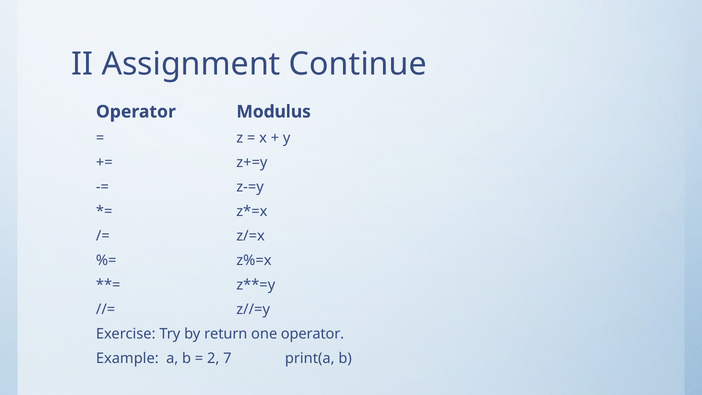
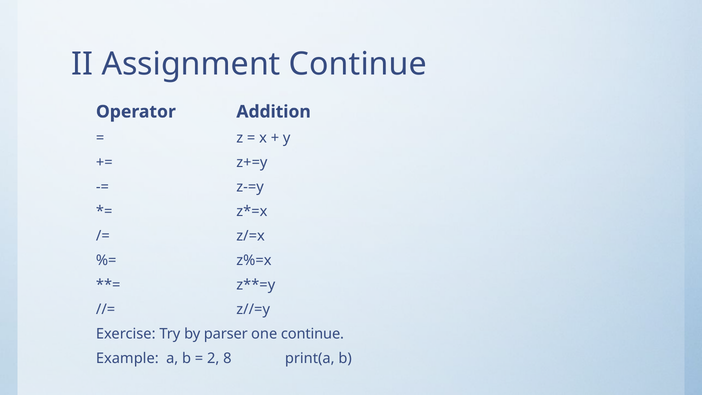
Modulus: Modulus -> Addition
return: return -> parser
one operator: operator -> continue
7: 7 -> 8
